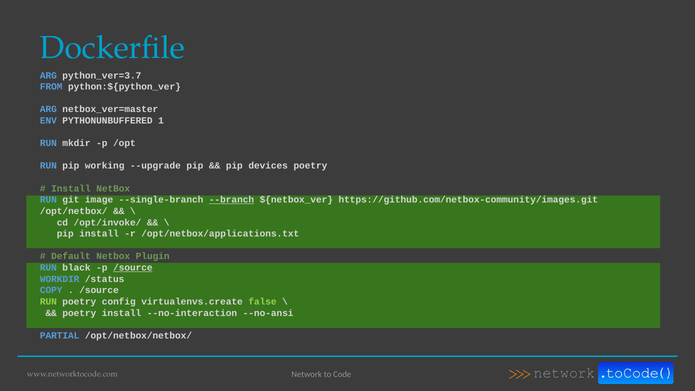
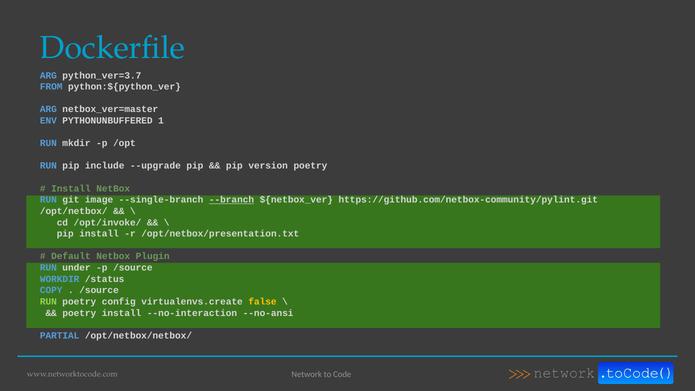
working: working -> include
devices: devices -> version
https://github.com/netbox-community/images.git: https://github.com/netbox-community/images.git -> https://github.com/netbox-community/pylint.git
/opt/netbox/applications.txt: /opt/netbox/applications.txt -> /opt/netbox/presentation.txt
black: black -> under
/source at (133, 268) underline: present -> none
false colour: light green -> yellow
